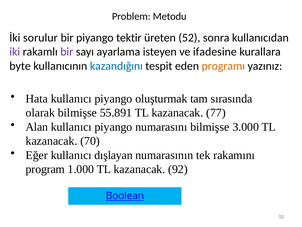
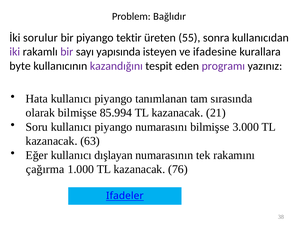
Metodu: Metodu -> Bağlıdır
52: 52 -> 55
ayarlama: ayarlama -> yapısında
kazandığını colour: blue -> purple
programı colour: orange -> purple
oluşturmak: oluşturmak -> tanımlanan
55.891: 55.891 -> 85.994
77: 77 -> 21
Alan: Alan -> Soru
70: 70 -> 63
program: program -> çağırma
92: 92 -> 76
Boolean: Boolean -> Ifadeler
